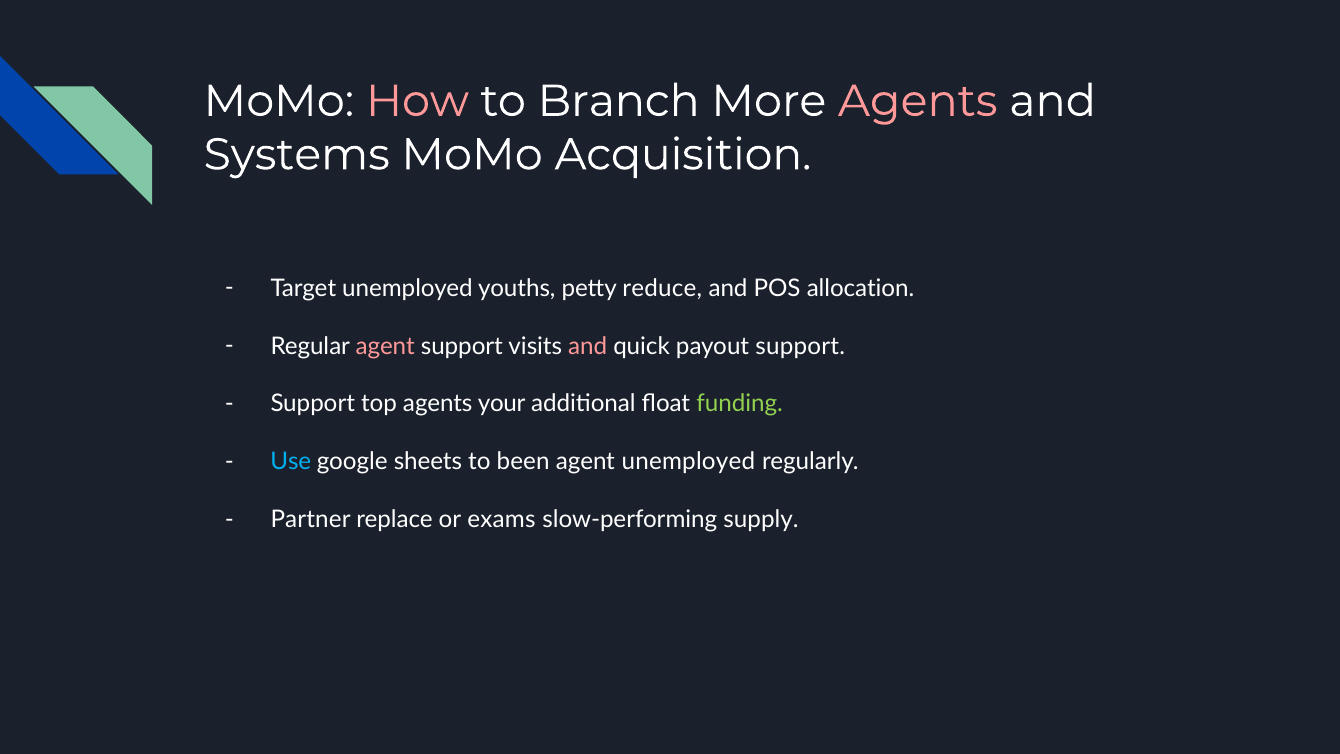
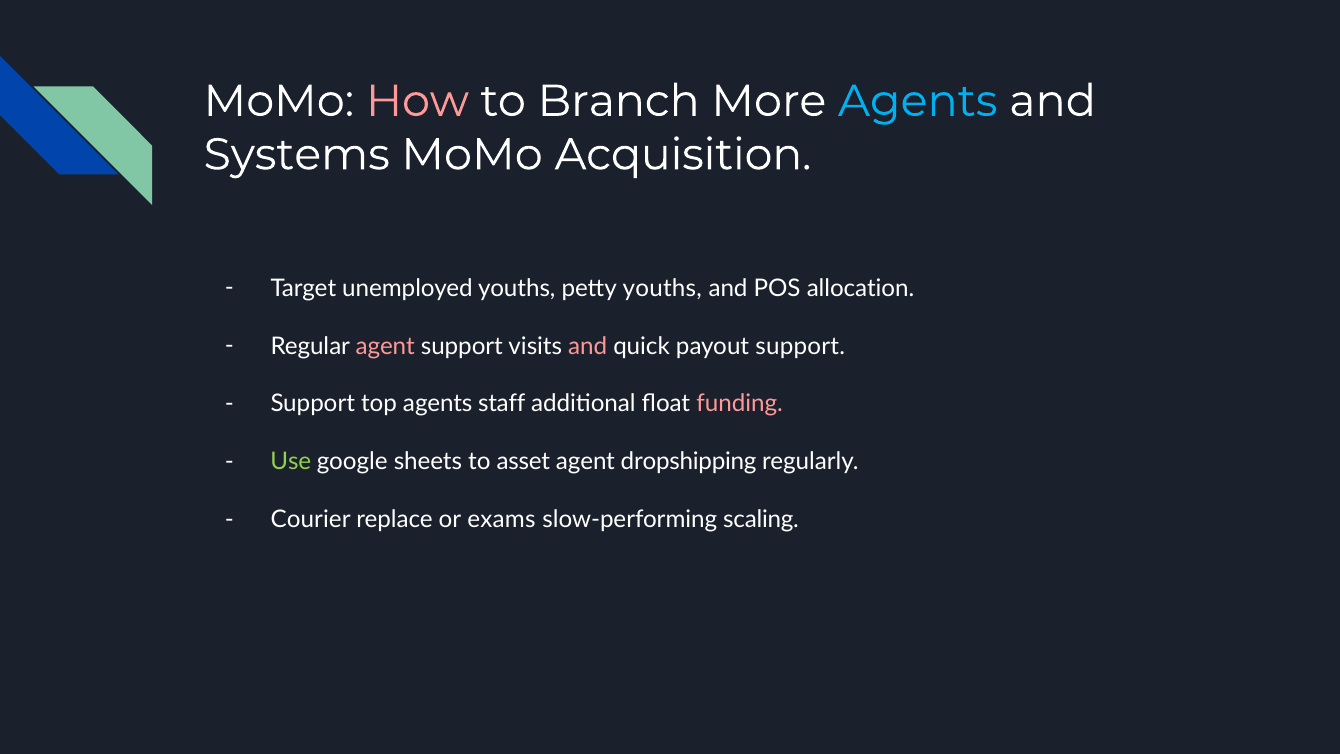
Agents at (918, 101) colour: pink -> light blue
petty reduce: reduce -> youths
your: your -> staff
funding colour: light green -> pink
Use colour: light blue -> light green
been: been -> asset
agent unemployed: unemployed -> dropshipping
Partner: Partner -> Courier
supply: supply -> scaling
